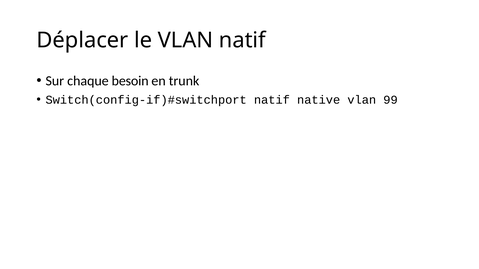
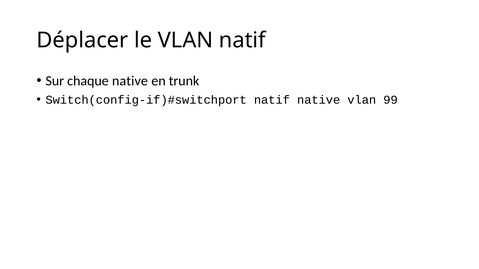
chaque besoin: besoin -> native
